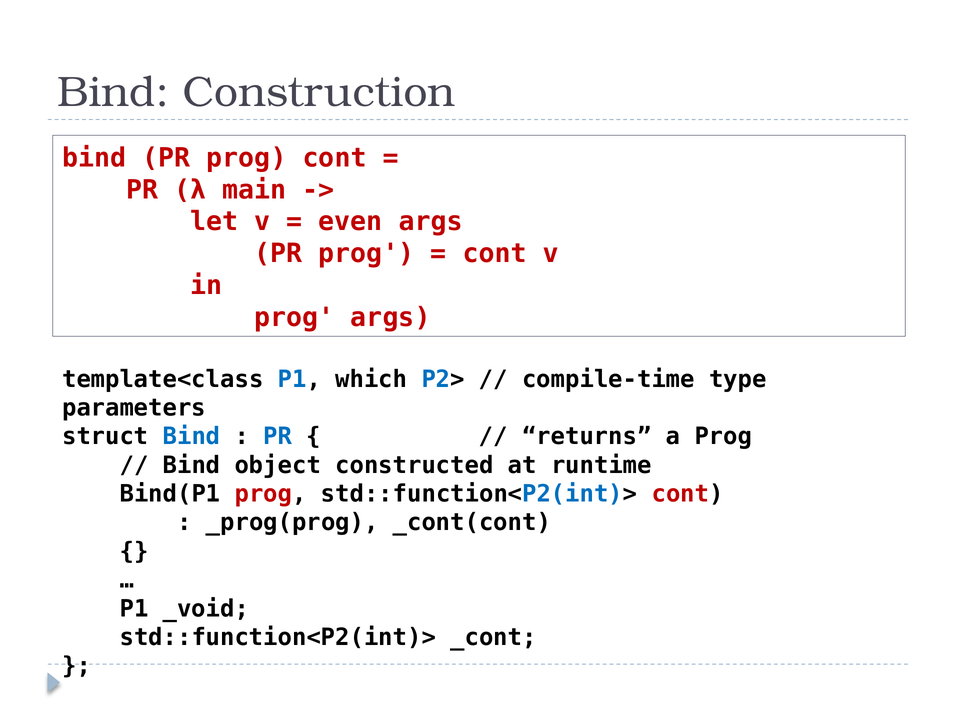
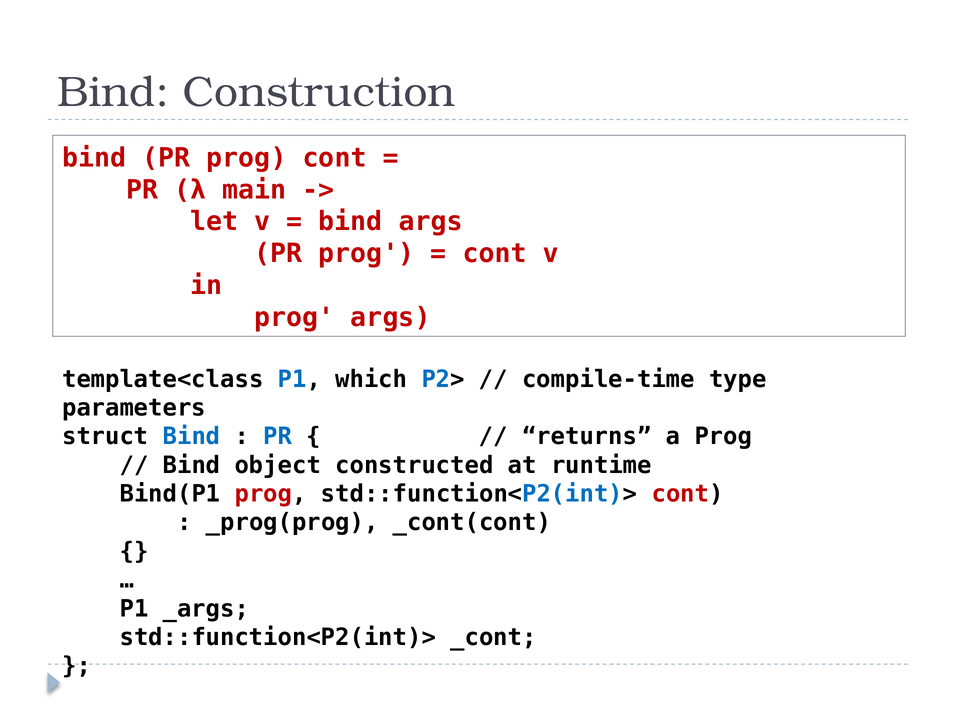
even at (350, 222): even -> bind
_void: _void -> _args
